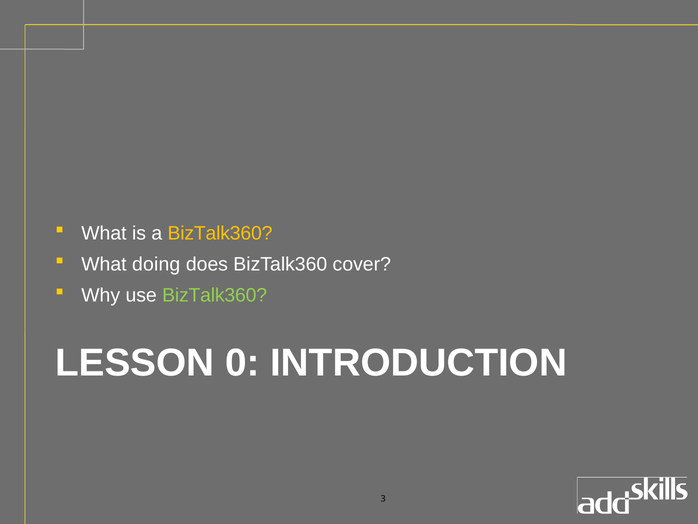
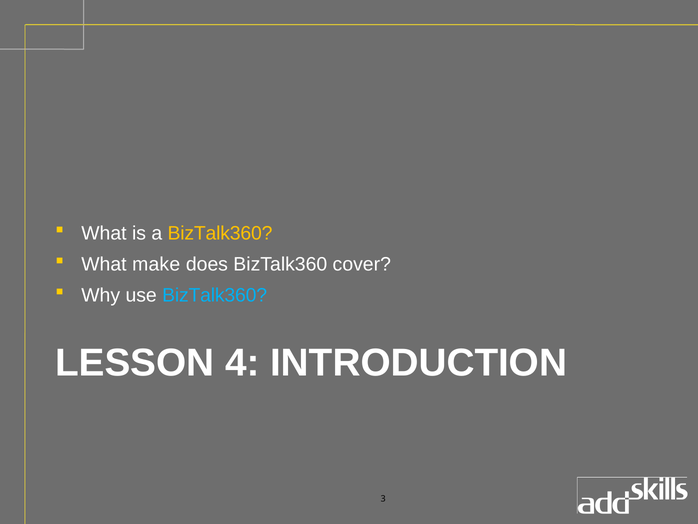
doing: doing -> make
BizTalk360 at (215, 295) colour: light green -> light blue
0: 0 -> 4
